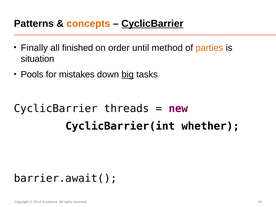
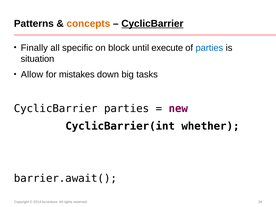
finished: finished -> specific
order: order -> block
method: method -> execute
parties at (209, 48) colour: orange -> blue
Pools: Pools -> Allow
big underline: present -> none
CyclicBarrier threads: threads -> parties
